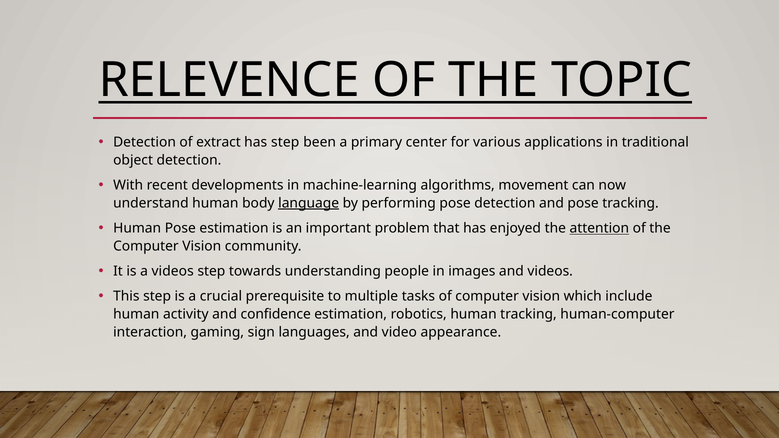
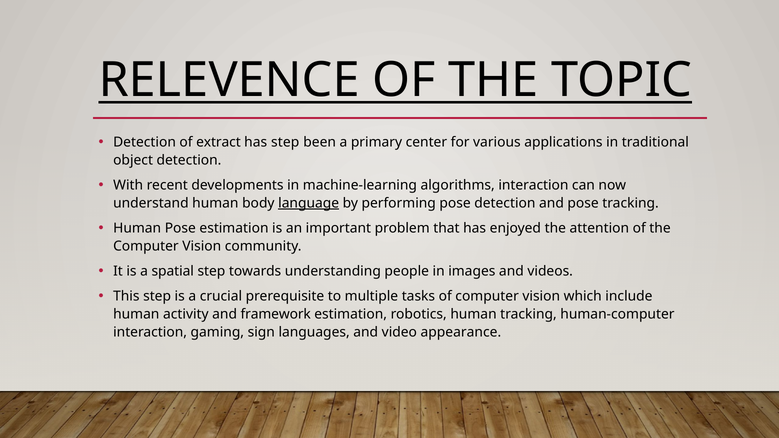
algorithms movement: movement -> interaction
attention underline: present -> none
a videos: videos -> spatial
confidence: confidence -> framework
